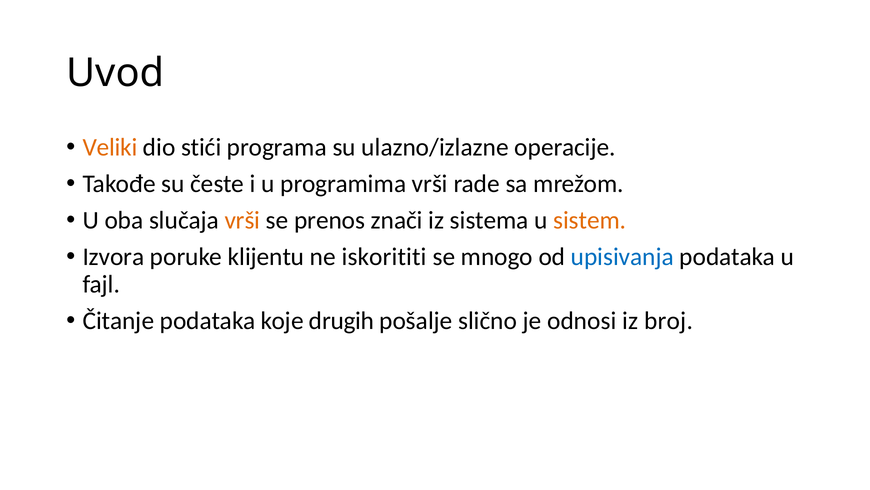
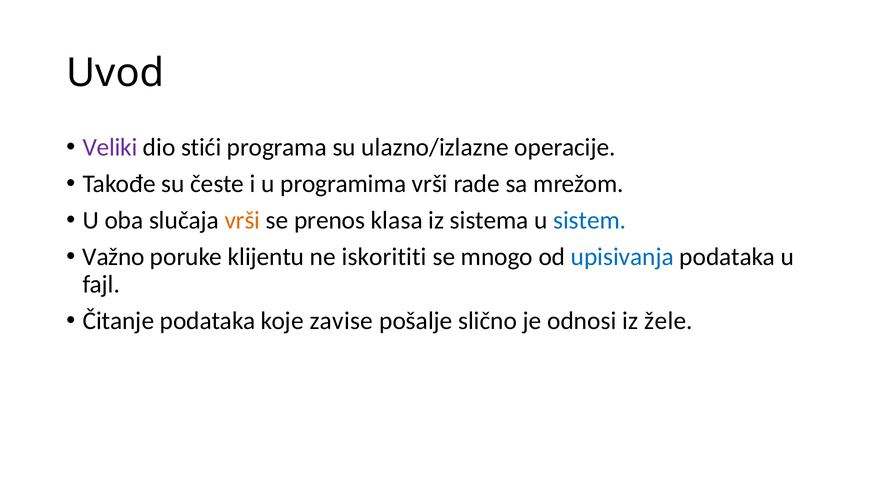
Veliki colour: orange -> purple
znači: znači -> klasa
sistem colour: orange -> blue
Izvora: Izvora -> Važno
drugih: drugih -> zavise
broj: broj -> žele
